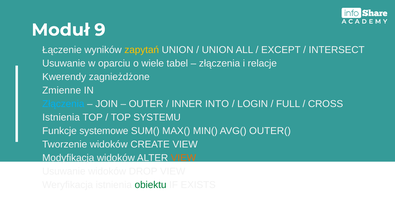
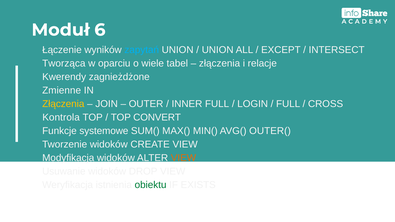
9: 9 -> 6
zapytań colour: yellow -> light blue
Usuwanie at (64, 64): Usuwanie -> Tworząca
Złączenia at (63, 104) colour: light blue -> yellow
INNER INTO: INTO -> FULL
Istnienia at (61, 117): Istnienia -> Kontrola
SYSTEMU: SYSTEMU -> CONVERT
